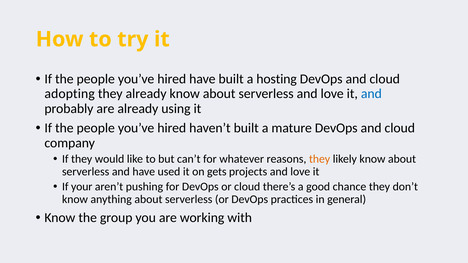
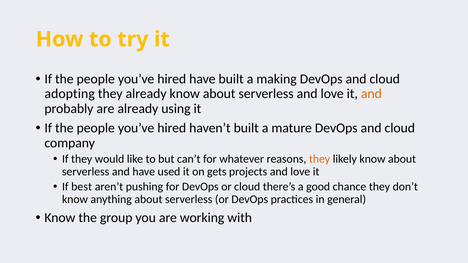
hosting: hosting -> making
and at (371, 94) colour: blue -> orange
your: your -> best
